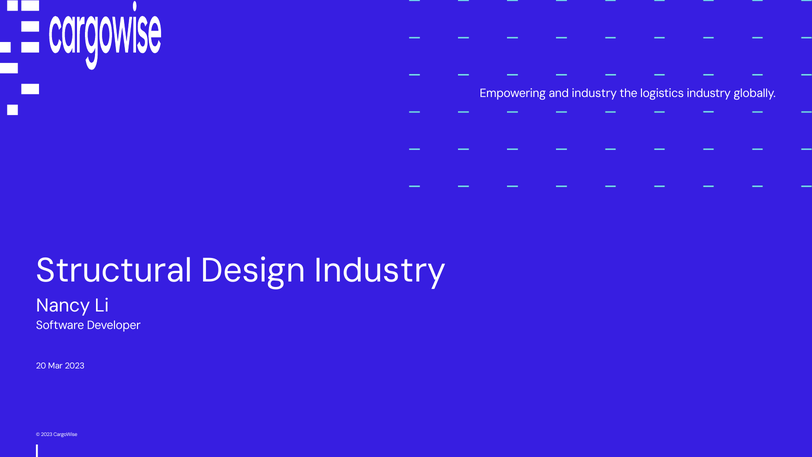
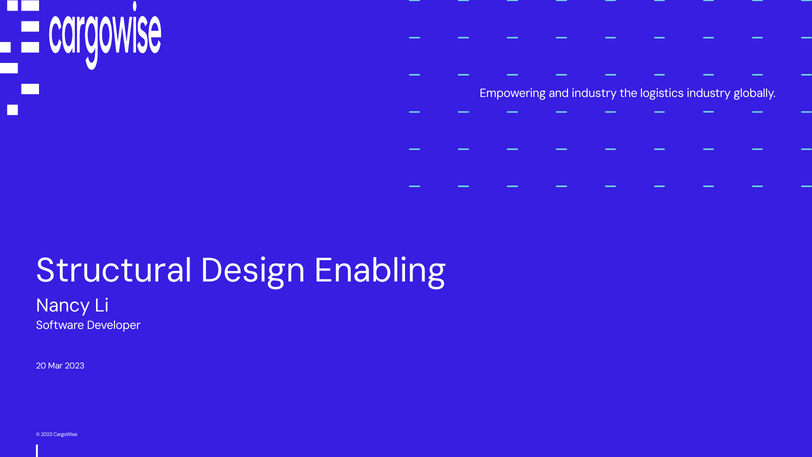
Design Industry: Industry -> Enabling
